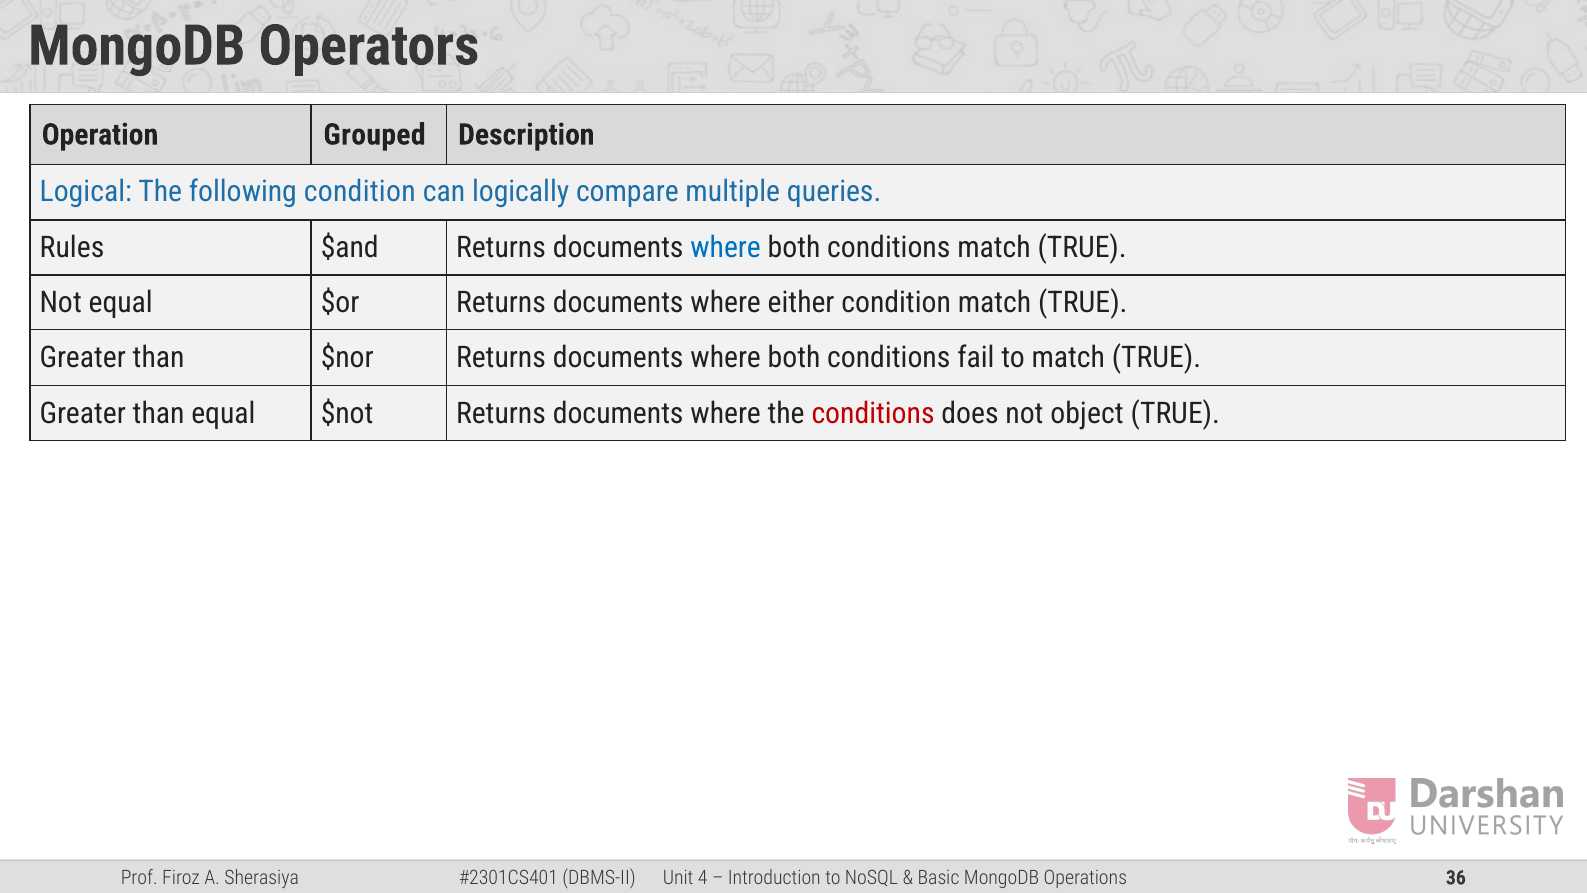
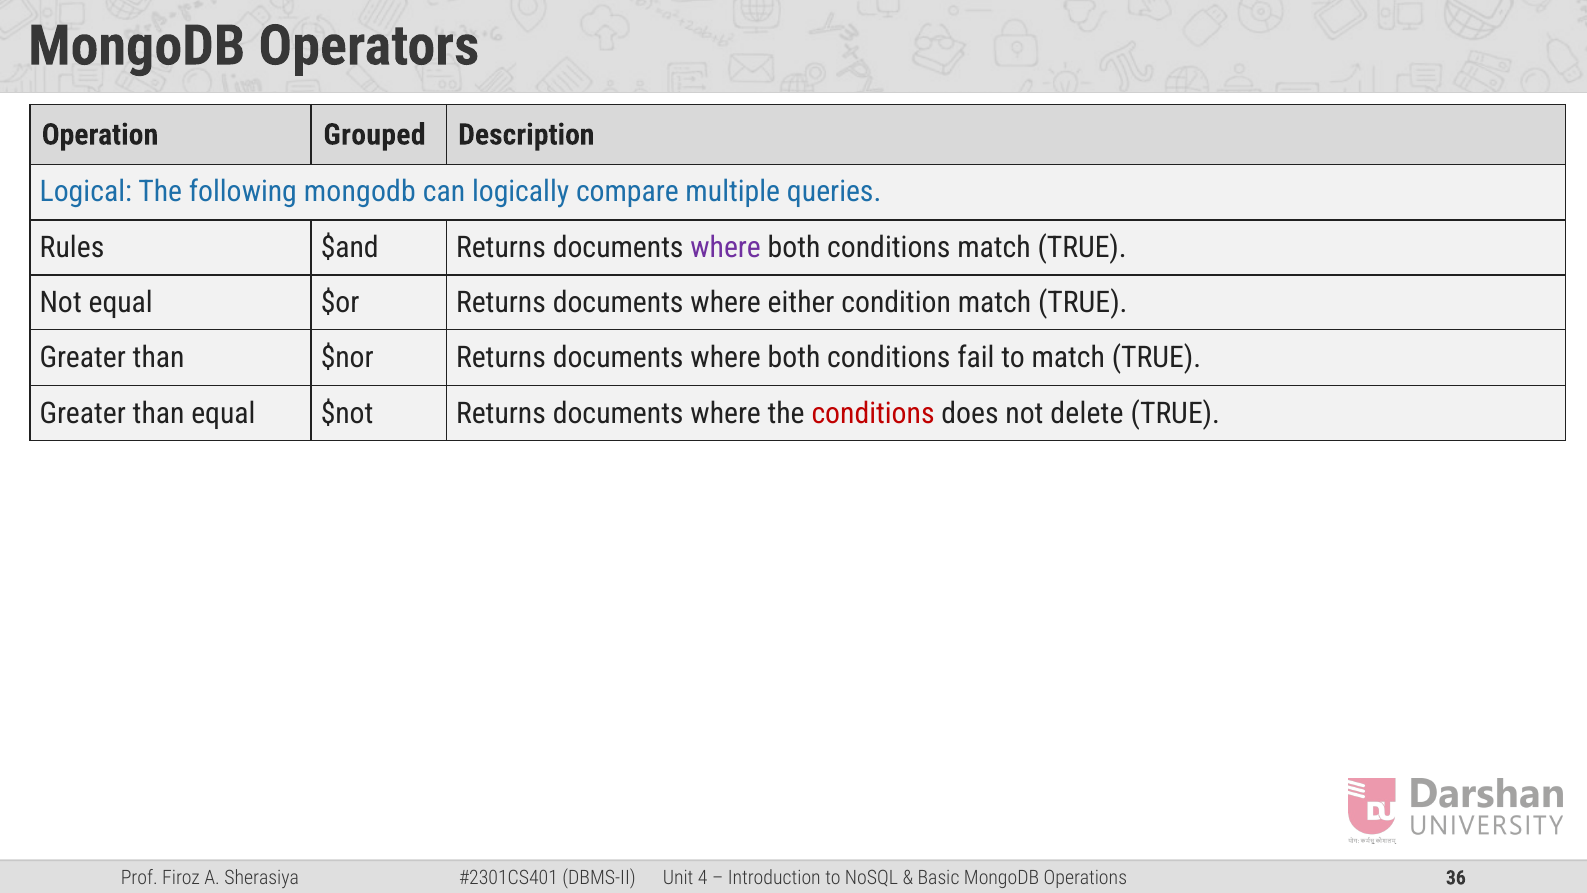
following condition: condition -> mongodb
where at (726, 248) colour: blue -> purple
object: object -> delete
